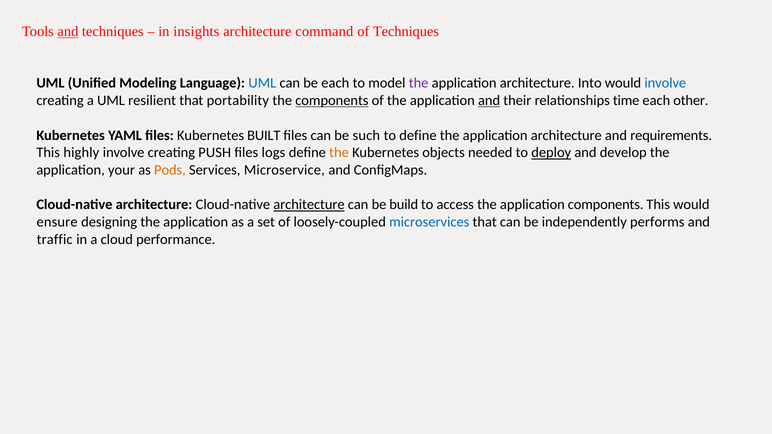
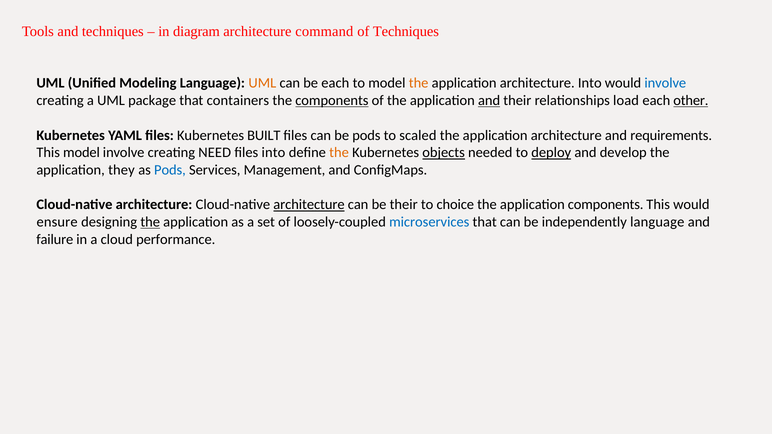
and at (68, 32) underline: present -> none
insights: insights -> diagram
UML at (262, 83) colour: blue -> orange
the at (419, 83) colour: purple -> orange
resilient: resilient -> package
portability: portability -> containers
time: time -> load
other underline: none -> present
be such: such -> pods
to define: define -> scaled
This highly: highly -> model
PUSH: PUSH -> NEED
files logs: logs -> into
objects underline: none -> present
your: your -> they
Pods at (170, 170) colour: orange -> blue
Microservice: Microservice -> Management
be build: build -> their
access: access -> choice
the at (150, 222) underline: none -> present
independently performs: performs -> language
traffic: traffic -> failure
